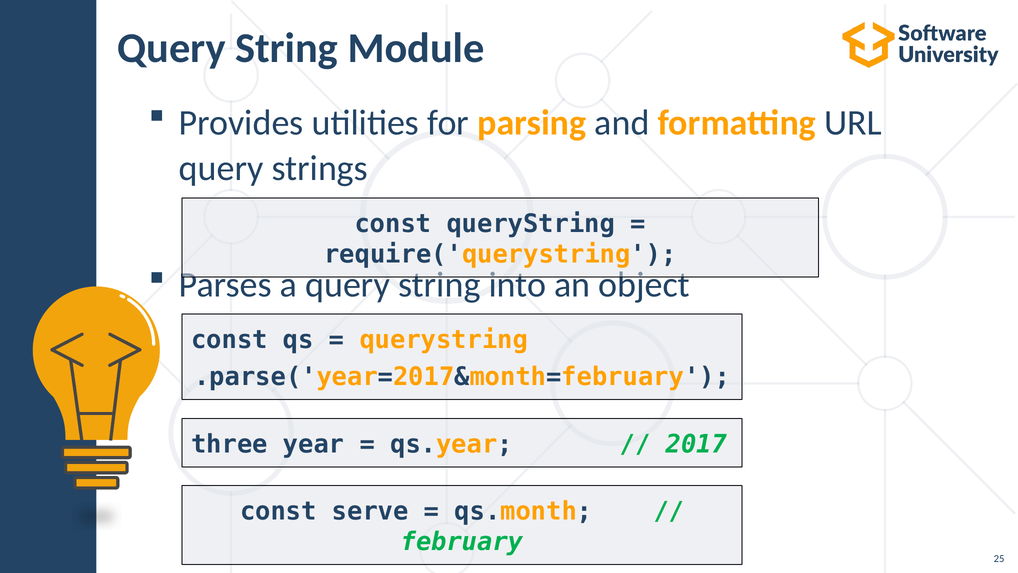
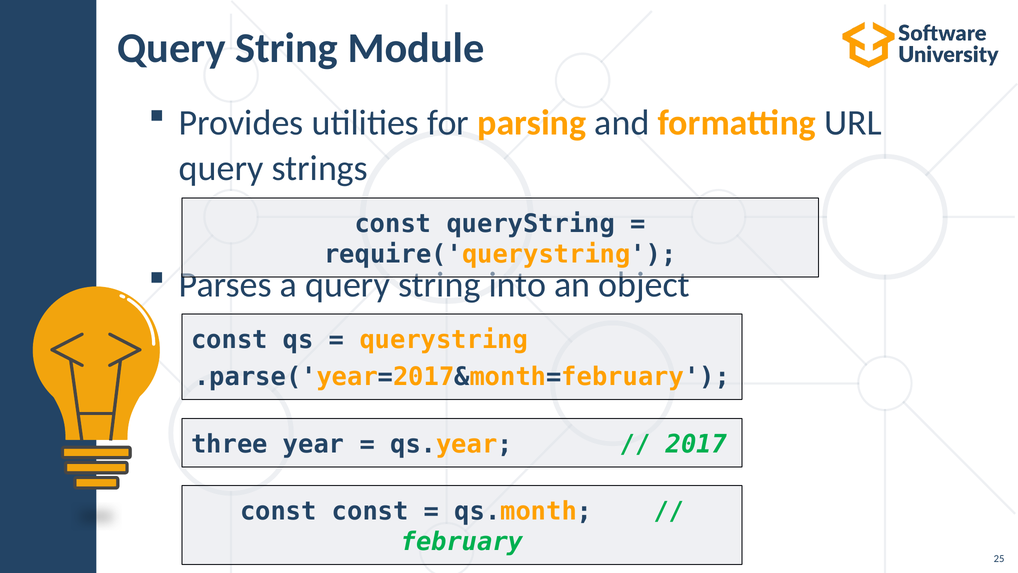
const serve: serve -> const
